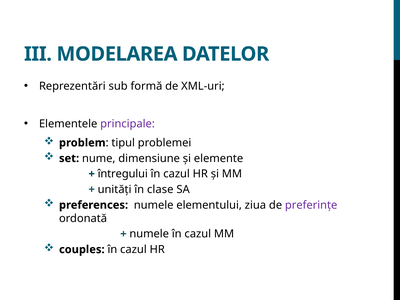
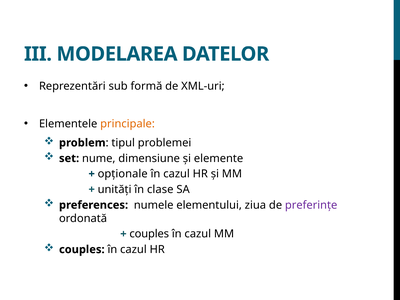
principale colour: purple -> orange
întregului: întregului -> opționale
numele at (149, 234): numele -> couples
